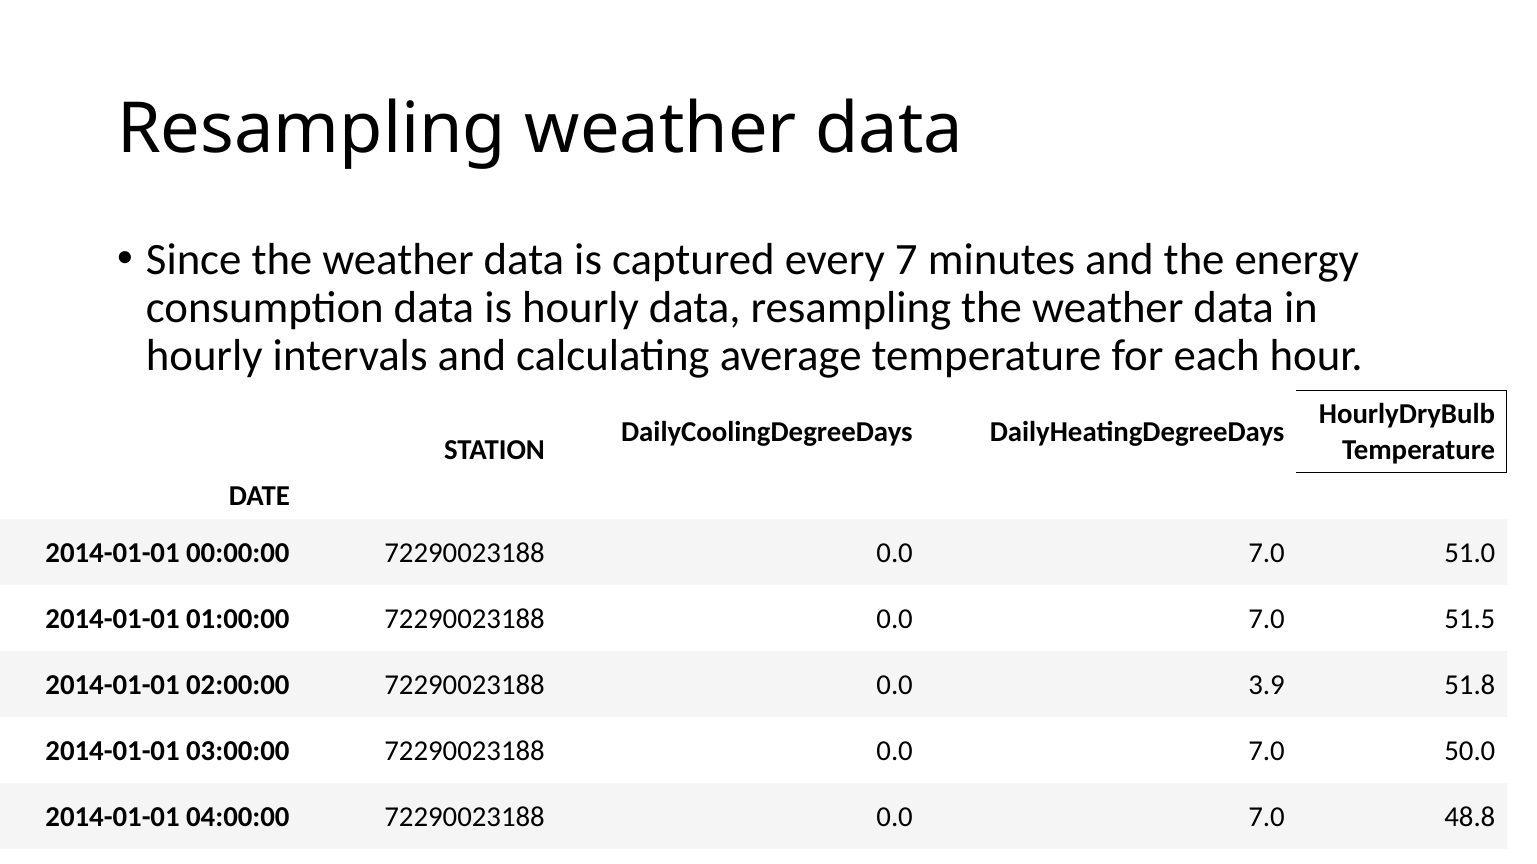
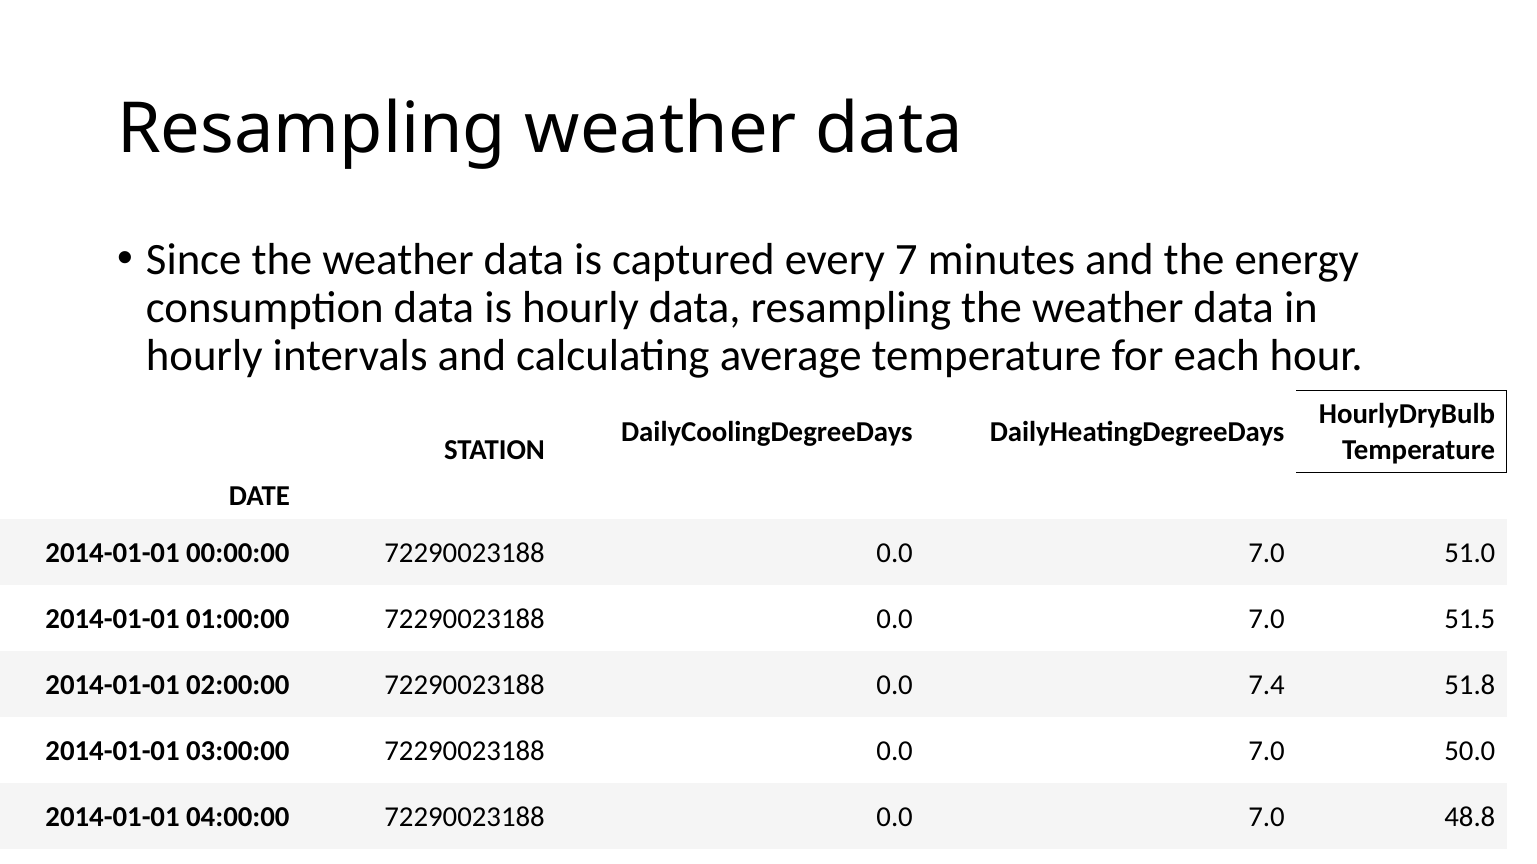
3.9: 3.9 -> 7.4
